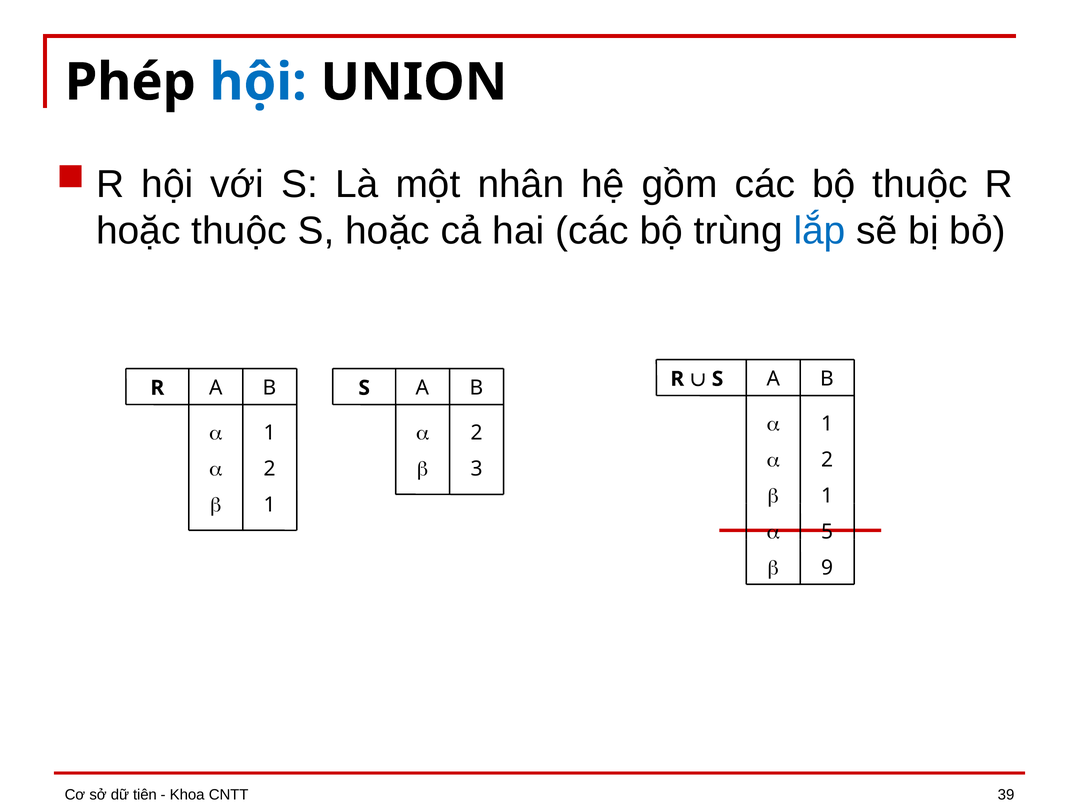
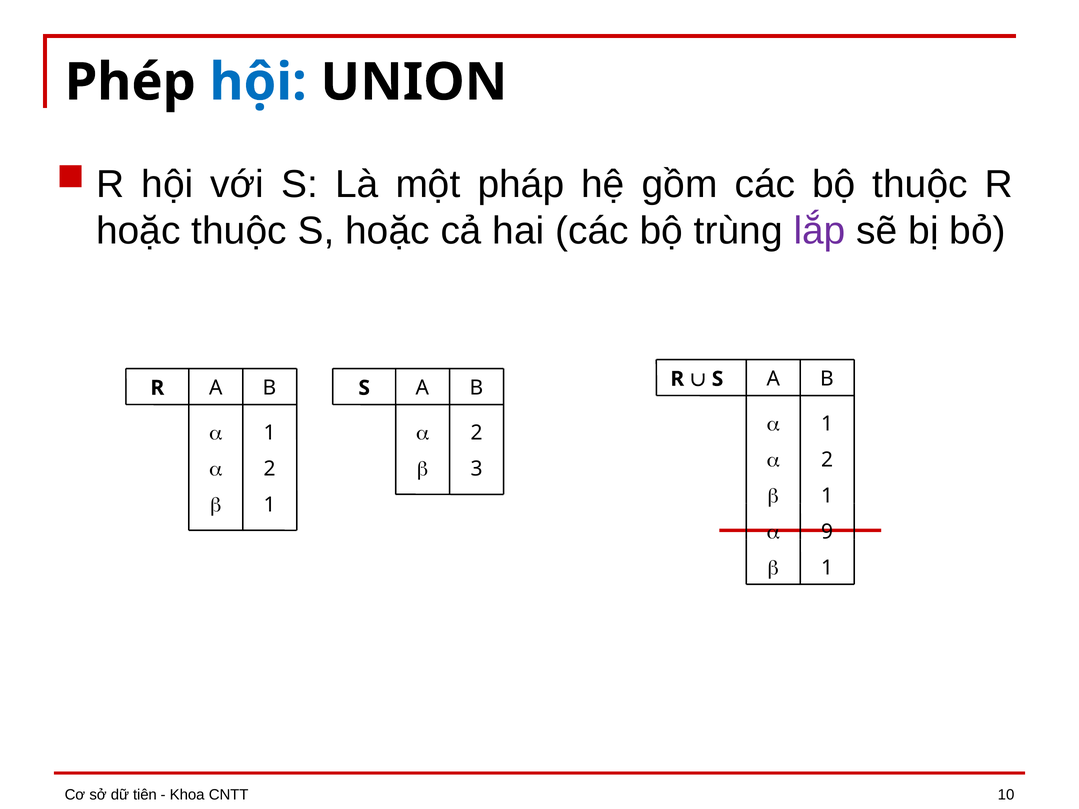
nhân: nhân -> pháp
lắp colour: blue -> purple
5: 5 -> 9
9 at (827, 568): 9 -> 1
39: 39 -> 10
